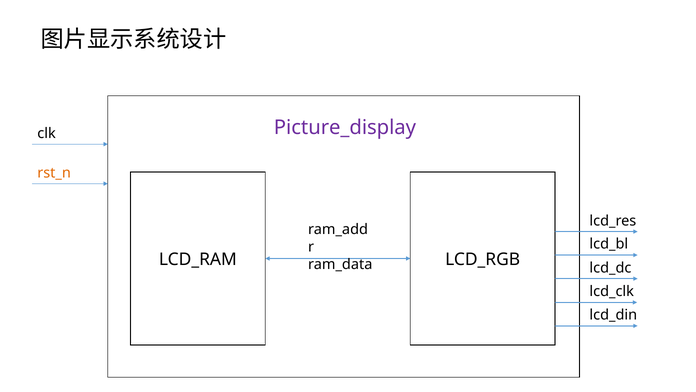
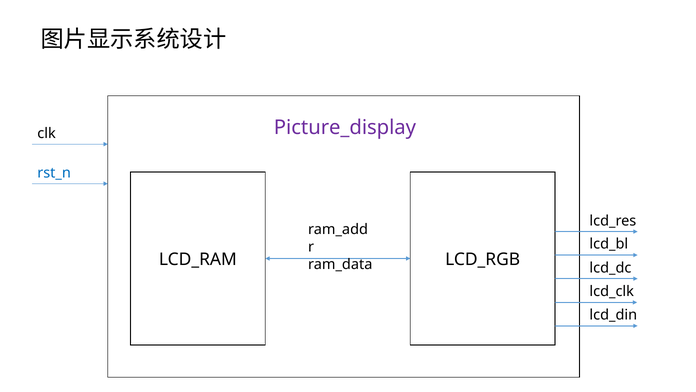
rst_n colour: orange -> blue
